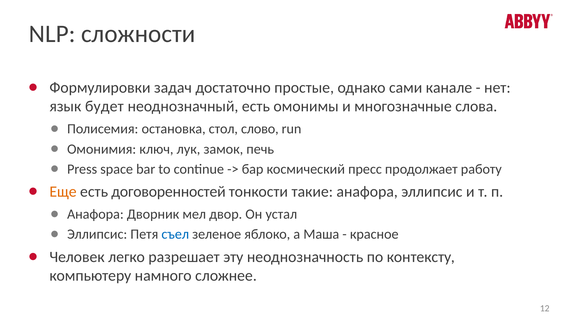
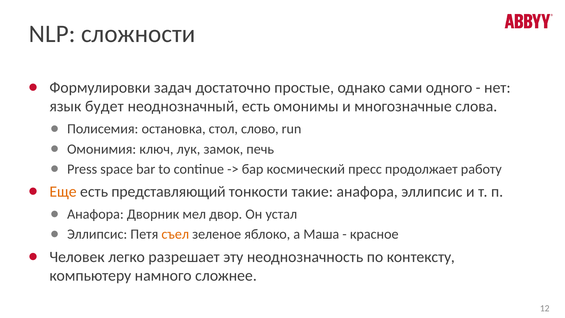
канале: канале -> одного
договоренностей: договоренностей -> представляющий
съел colour: blue -> orange
